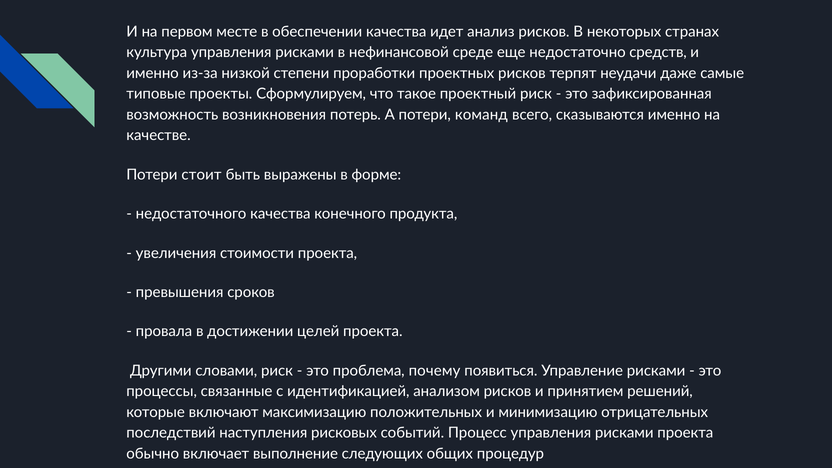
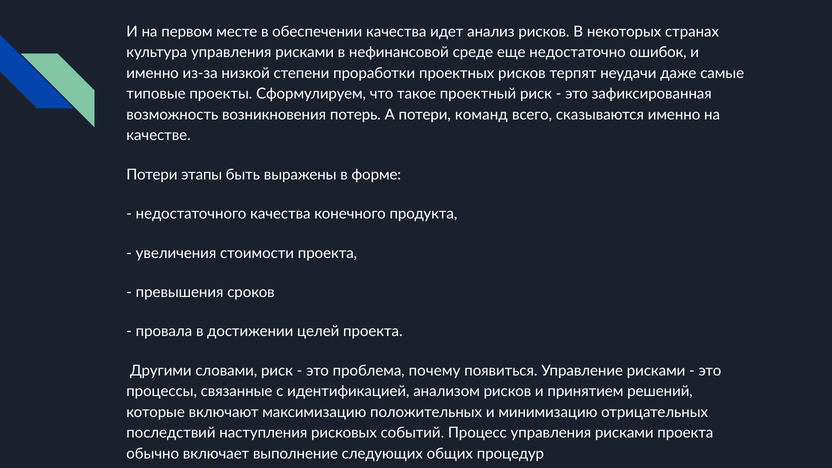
средств: средств -> ошибок
стоит: стоит -> этапы
